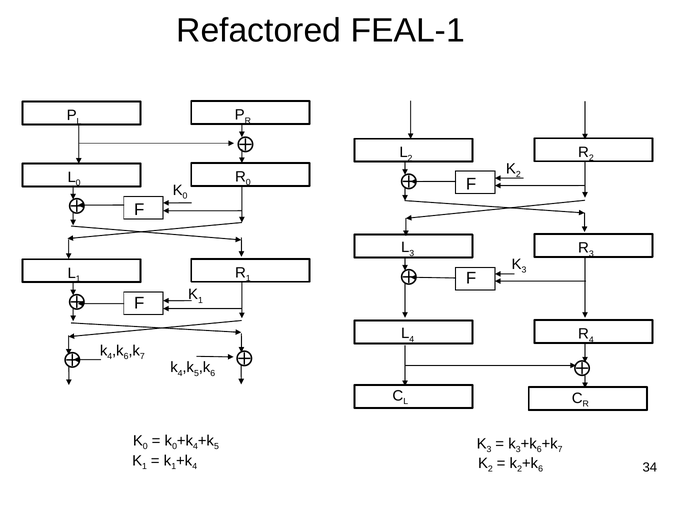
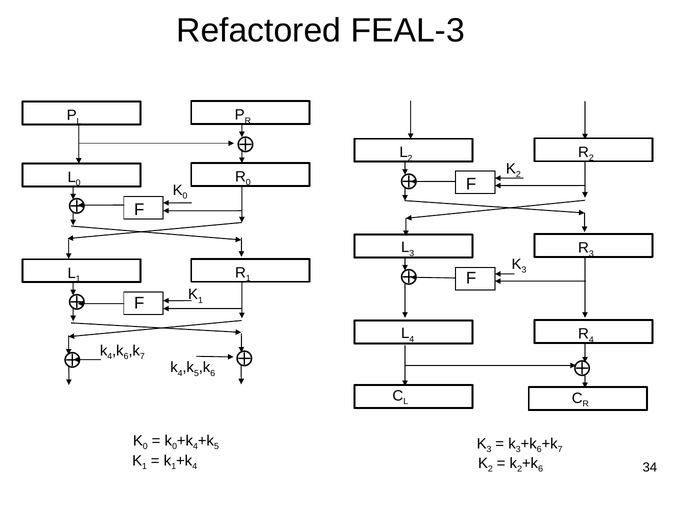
FEAL-1: FEAL-1 -> FEAL-3
